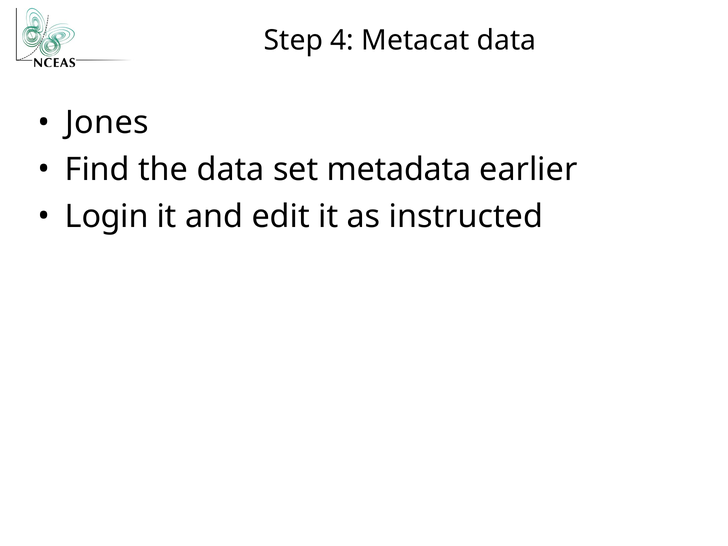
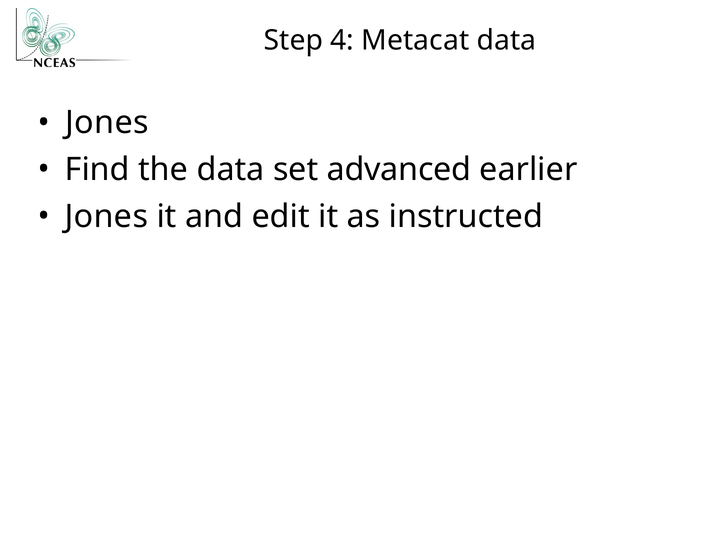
metadata: metadata -> advanced
Login at (107, 217): Login -> Jones
